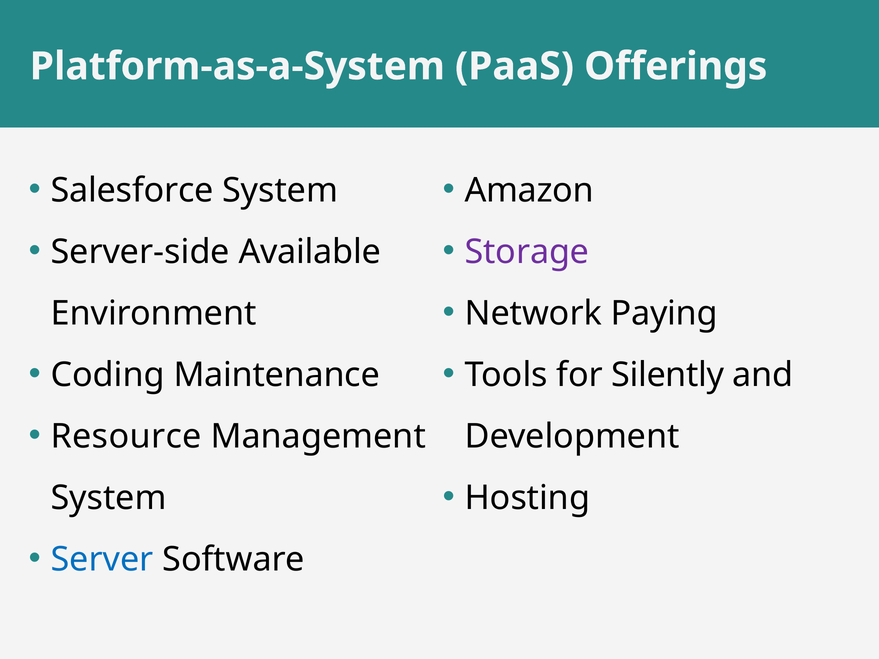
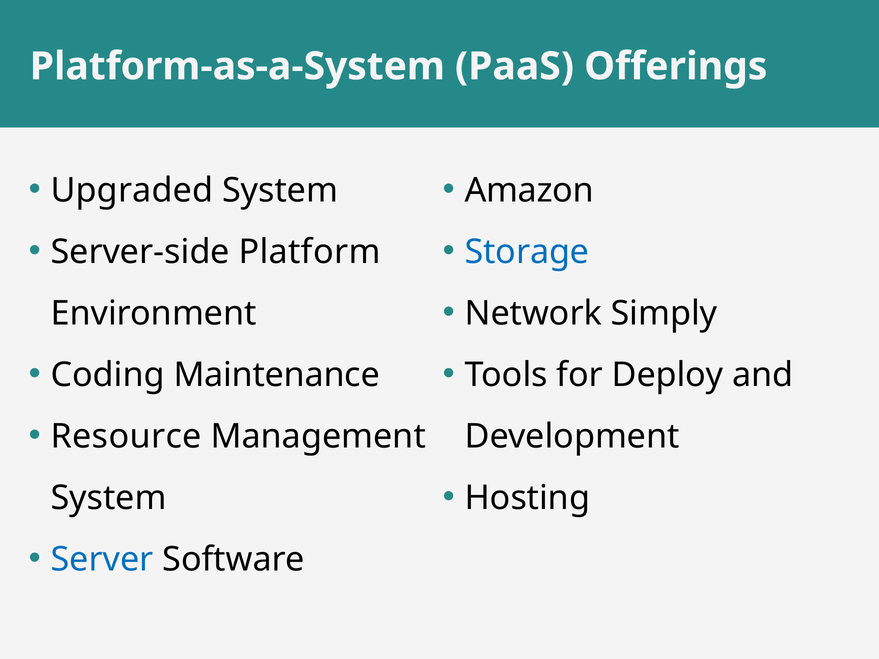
Salesforce: Salesforce -> Upgraded
Available: Available -> Platform
Storage colour: purple -> blue
Paying: Paying -> Simply
Silently: Silently -> Deploy
